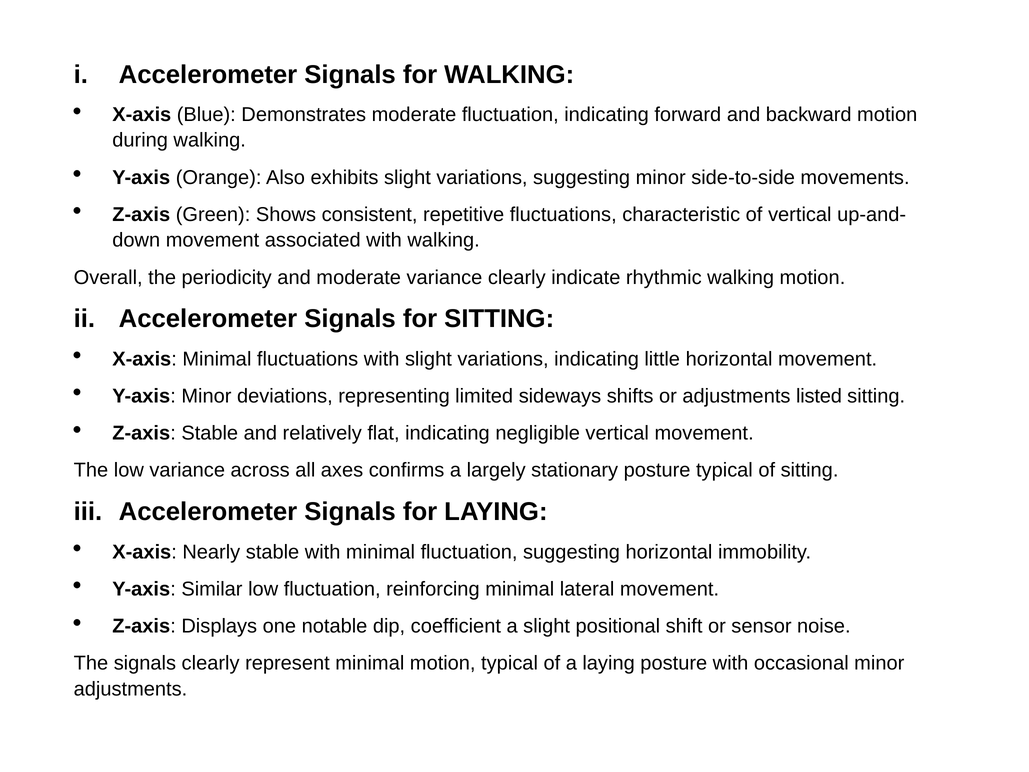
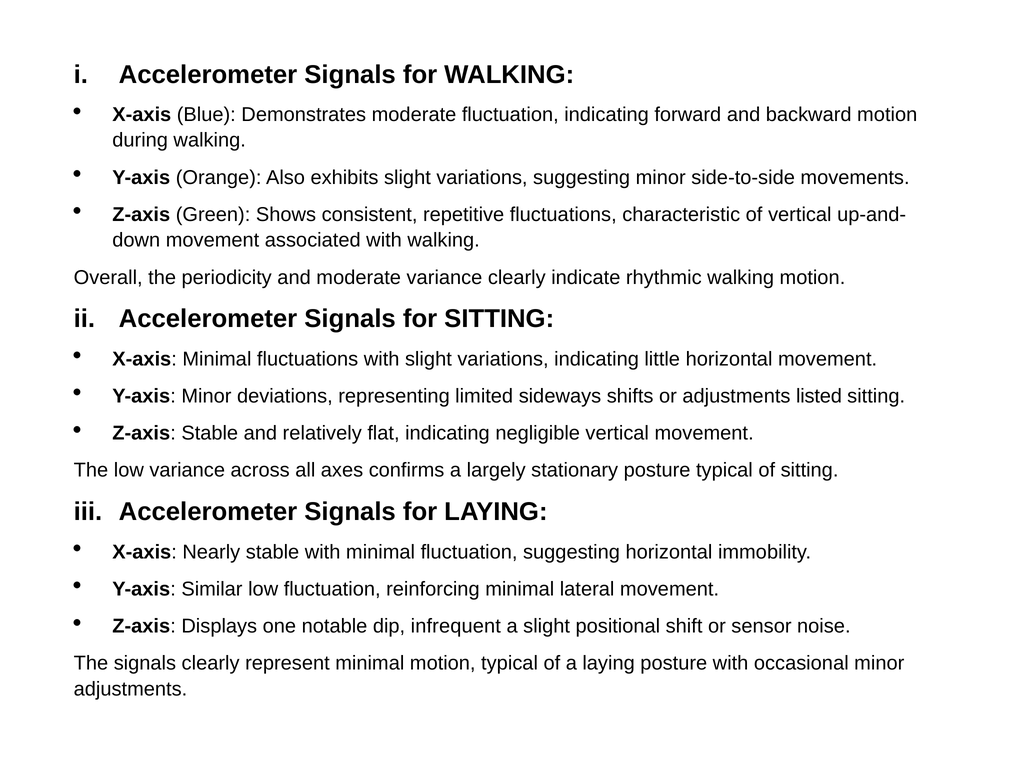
coefficient: coefficient -> infrequent
